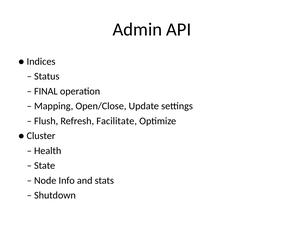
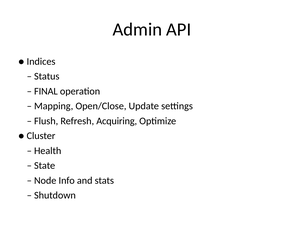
Facilitate: Facilitate -> Acquiring
